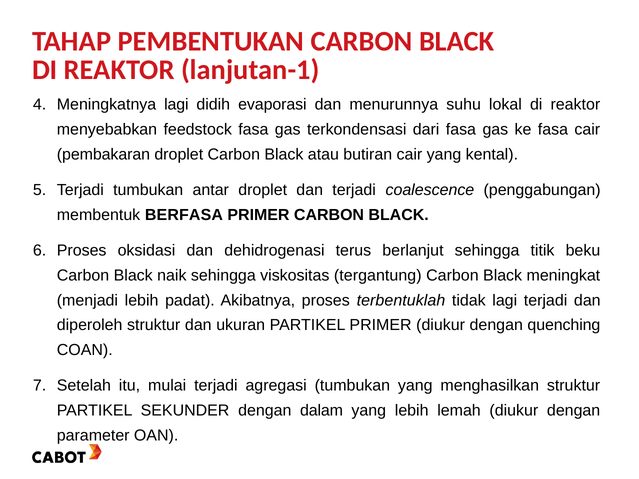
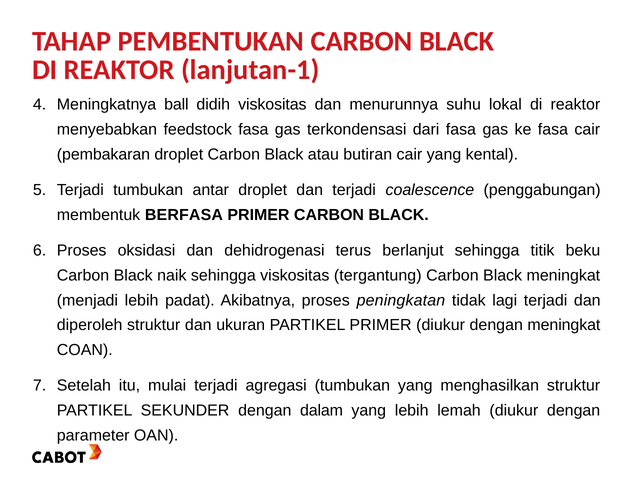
Meningkatnya lagi: lagi -> ball
didih evaporasi: evaporasi -> viskositas
terbentuklah: terbentuklah -> peningkatan
dengan quenching: quenching -> meningkat
